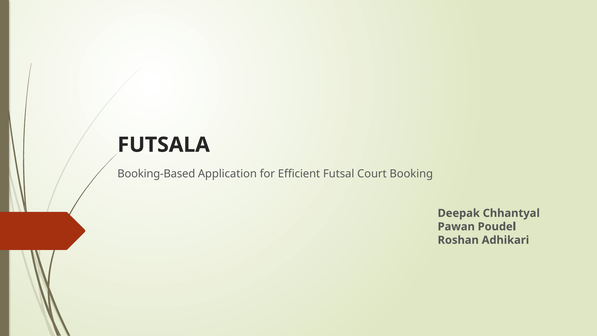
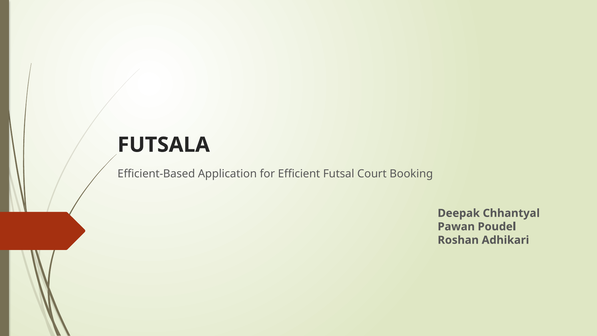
Booking-Based: Booking-Based -> Efficient-Based
